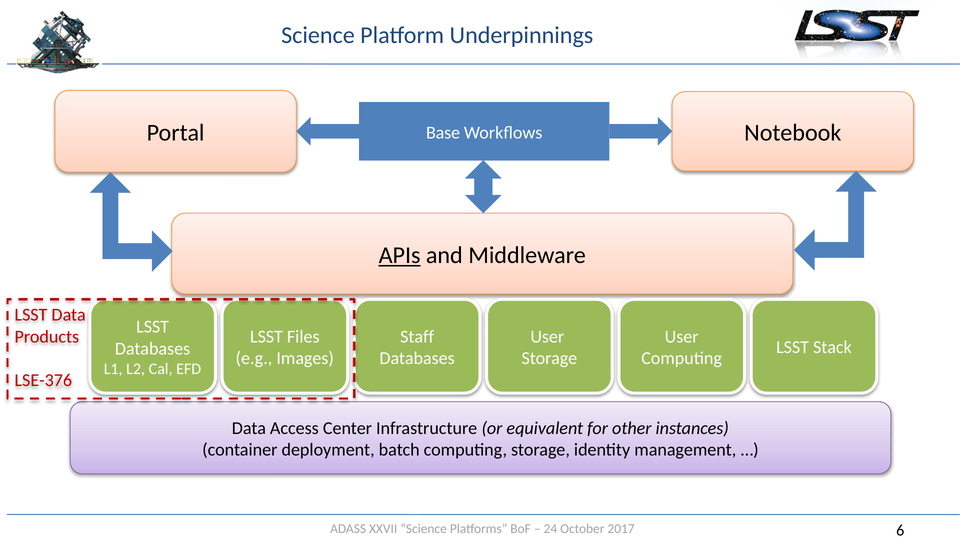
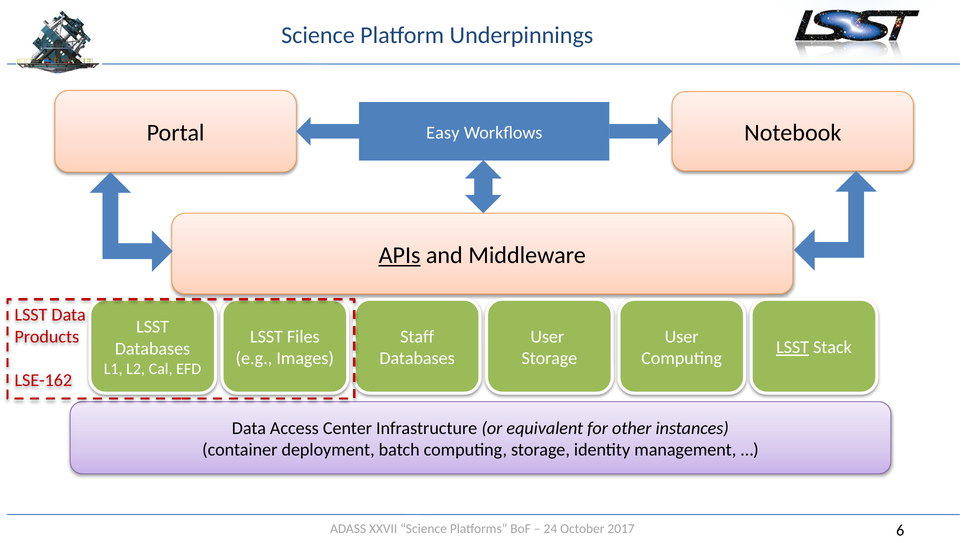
Base: Base -> Easy
LSST at (793, 347) underline: none -> present
LSE-376: LSE-376 -> LSE-162
